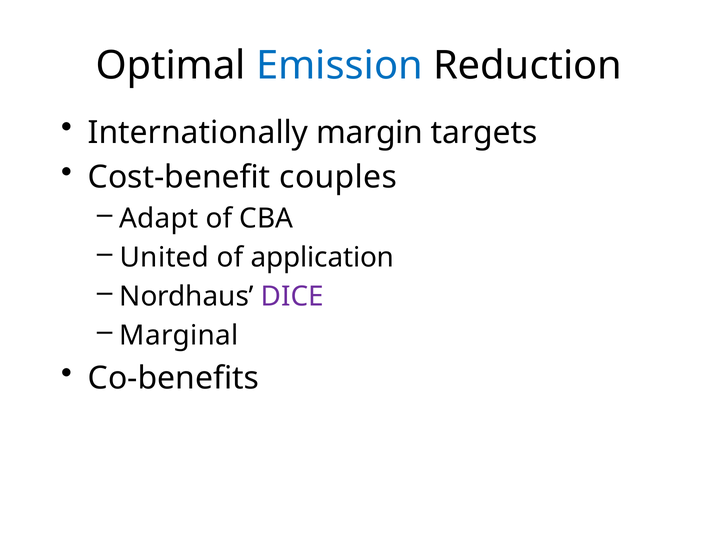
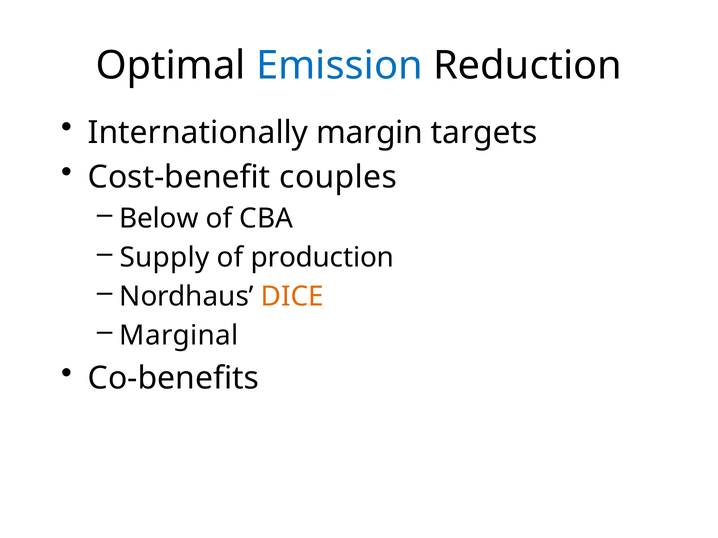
Adapt: Adapt -> Below
United: United -> Supply
application: application -> production
DICE colour: purple -> orange
